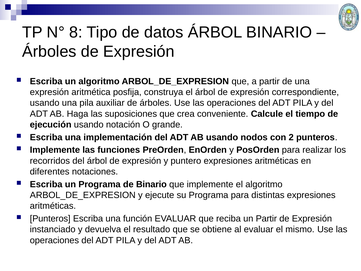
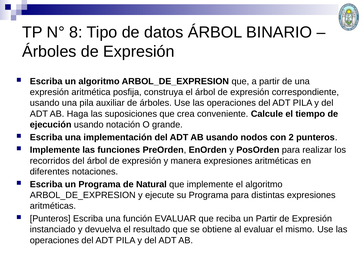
puntero: puntero -> manera
de Binario: Binario -> Natural
